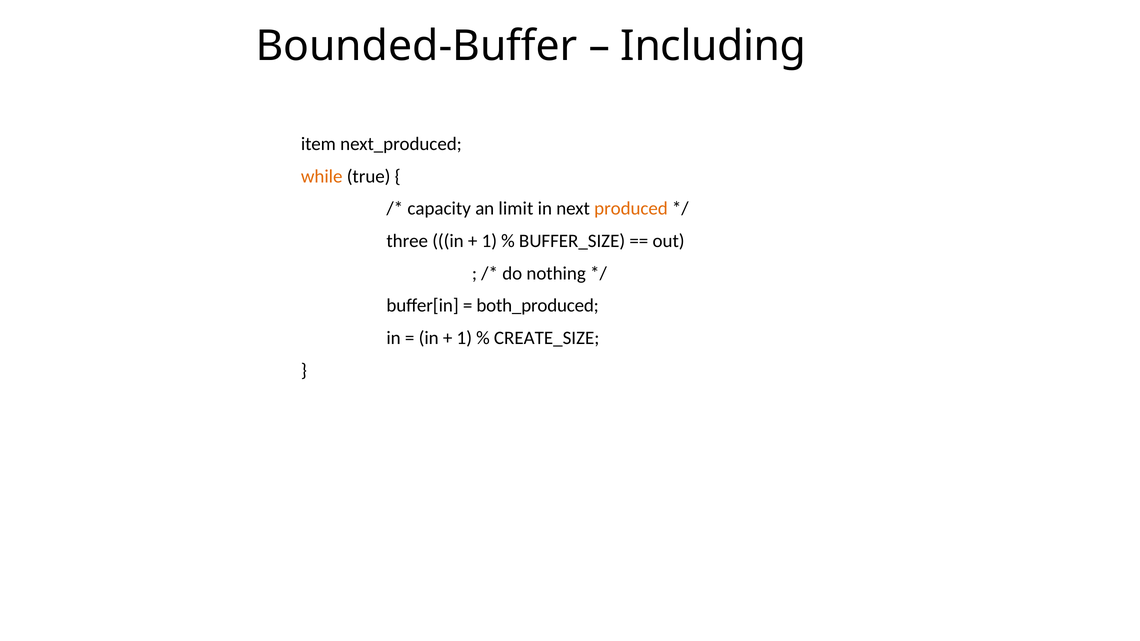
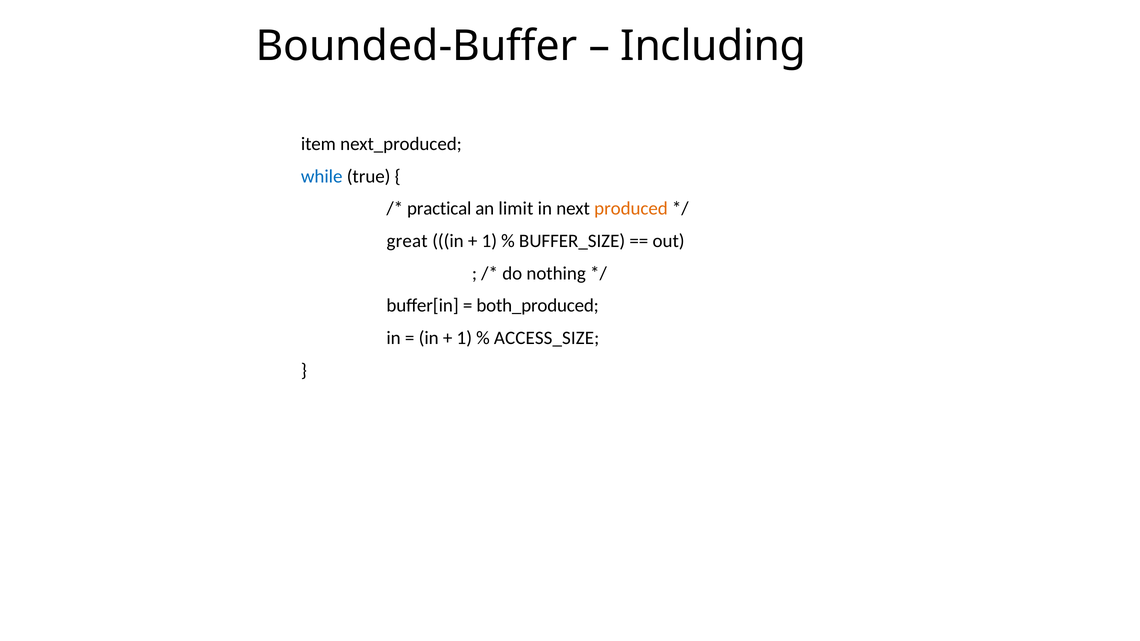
while colour: orange -> blue
capacity: capacity -> practical
three: three -> great
CREATE_SIZE: CREATE_SIZE -> ACCESS_SIZE
